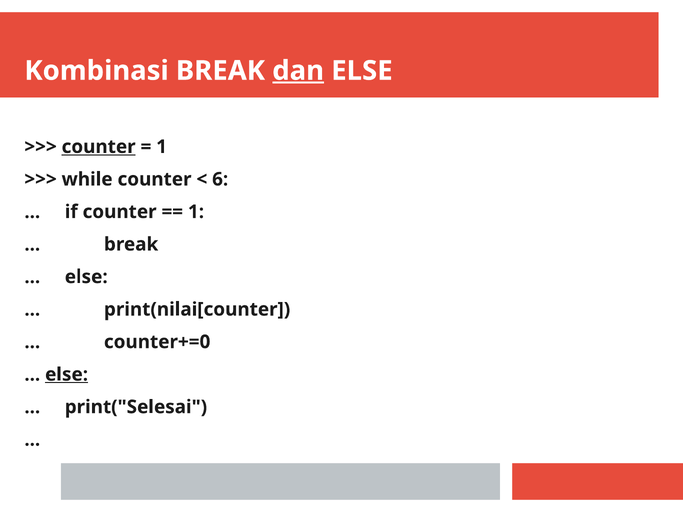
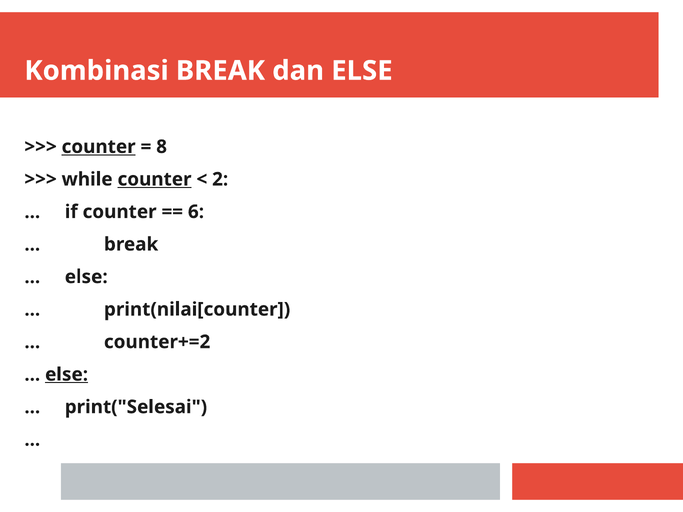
dan underline: present -> none
1 at (162, 147): 1 -> 8
counter at (155, 179) underline: none -> present
6: 6 -> 2
1 at (196, 212): 1 -> 6
counter+=0: counter+=0 -> counter+=2
